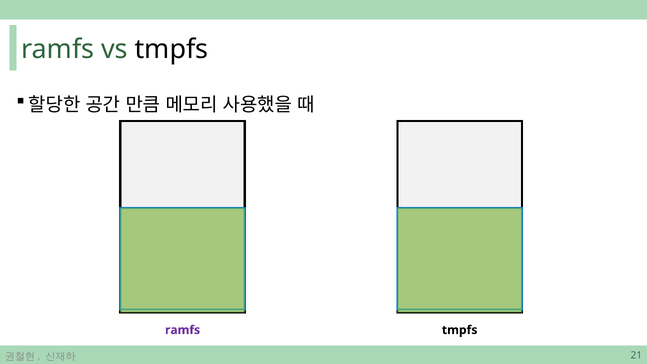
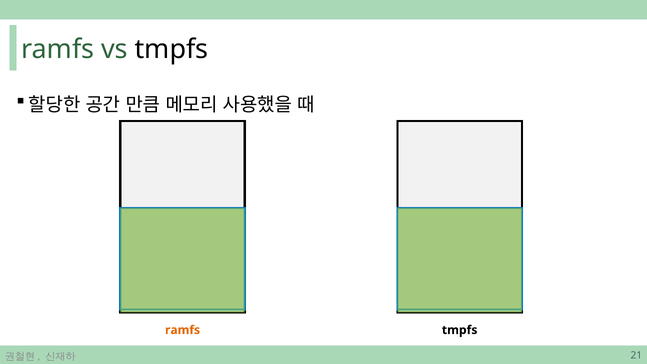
ramfs at (183, 330) colour: purple -> orange
